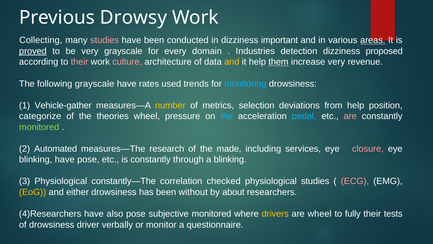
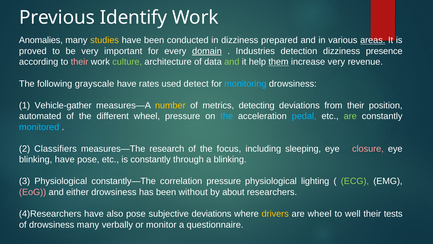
Drowsy: Drowsy -> Identify
Collecting: Collecting -> Anomalies
studies at (105, 40) colour: pink -> yellow
important: important -> prepared
proved underline: present -> none
very grayscale: grayscale -> important
domain underline: none -> present
proposed: proposed -> presence
culture colour: pink -> light green
and at (232, 62) colour: yellow -> light green
trends: trends -> detect
selection: selection -> detecting
from help: help -> their
categorize: categorize -> automated
theories: theories -> different
are at (350, 116) colour: pink -> light green
monitored at (39, 127) colour: light green -> light blue
Automated: Automated -> Classifiers
made: made -> focus
services: services -> sleeping
correlation checked: checked -> pressure
physiological studies: studies -> lighting
ECG colour: pink -> light green
EoG colour: yellow -> pink
subjective monitored: monitored -> deviations
fully: fully -> well
drowsiness driver: driver -> many
